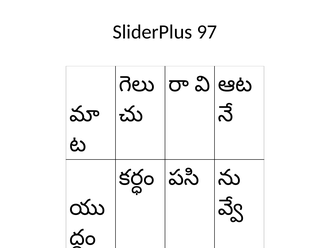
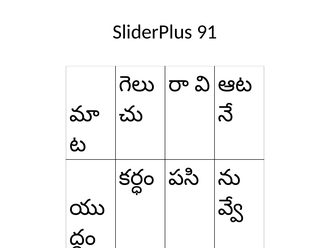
97: 97 -> 91
